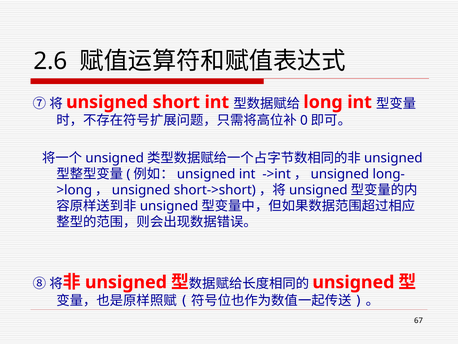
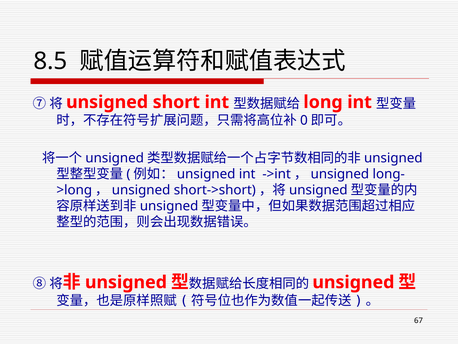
2.6: 2.6 -> 8.5
